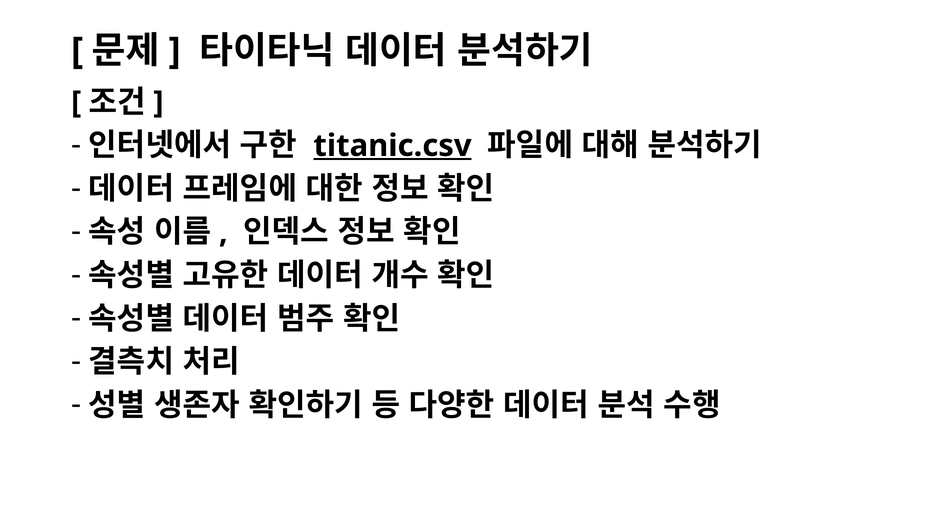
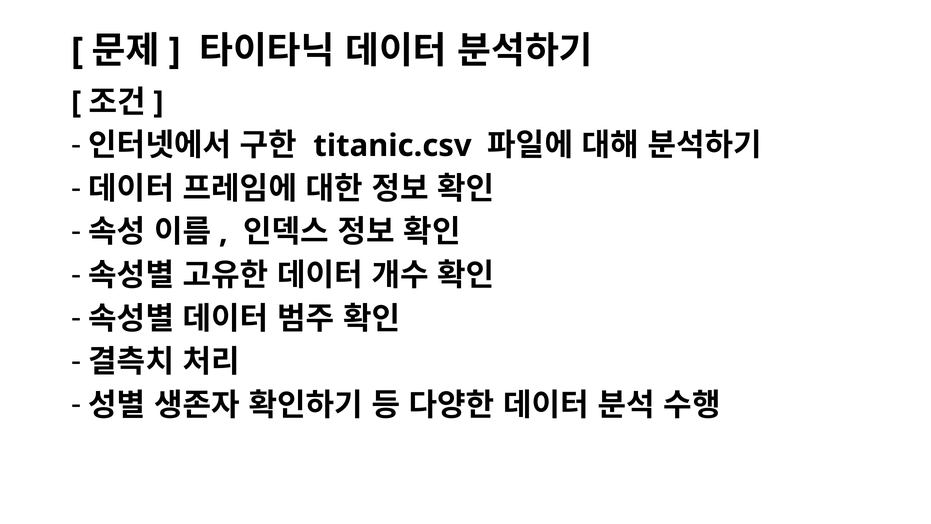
titanic.csv underline: present -> none
